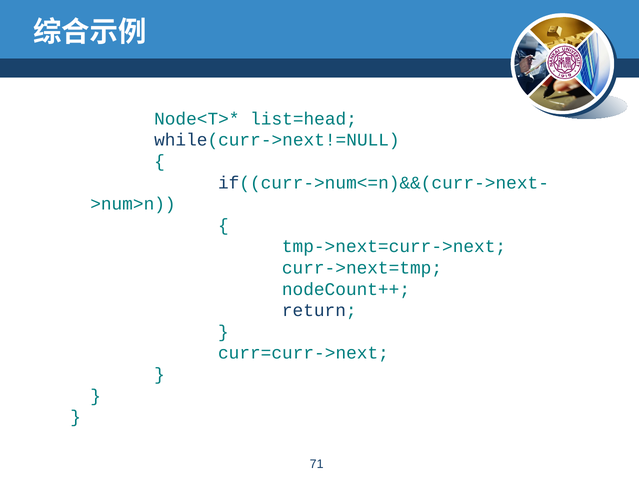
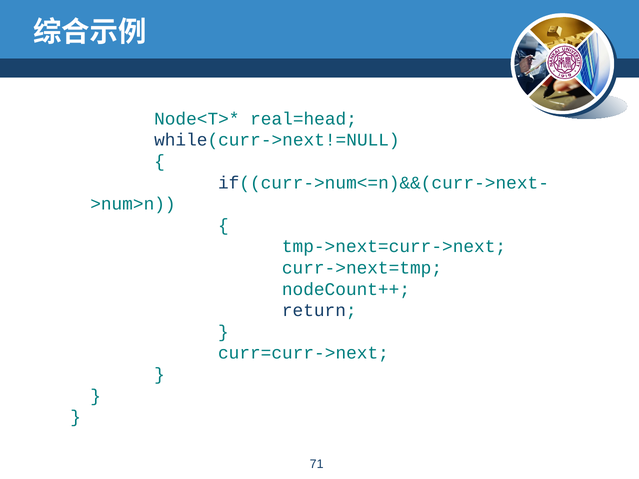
list=head: list=head -> real=head
